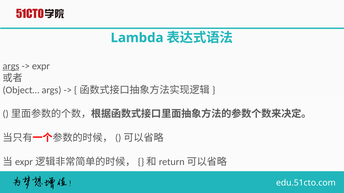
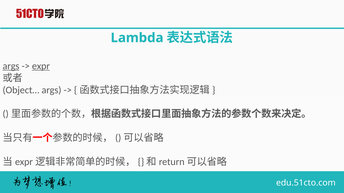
expr underline: none -> present
